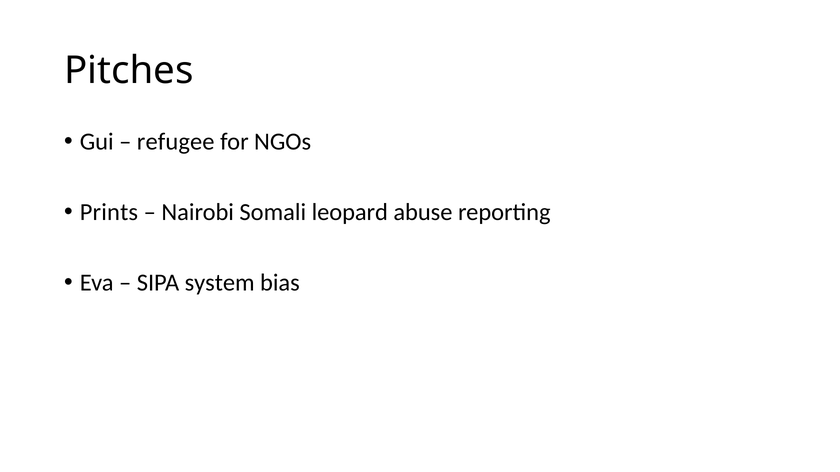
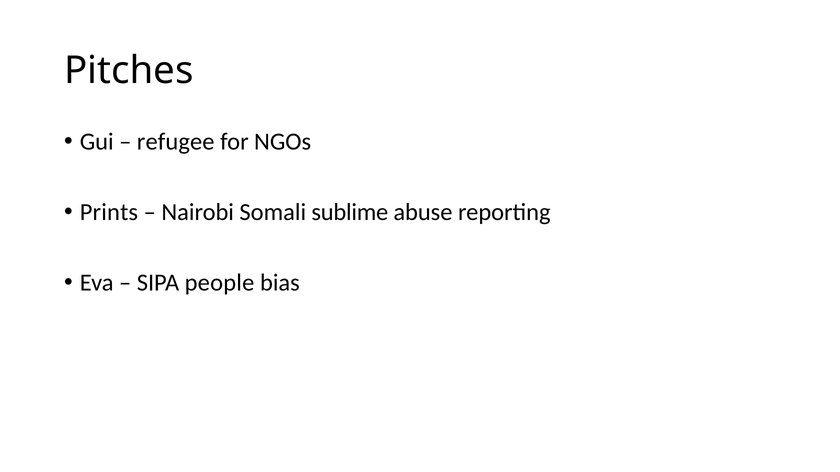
leopard: leopard -> sublime
system: system -> people
